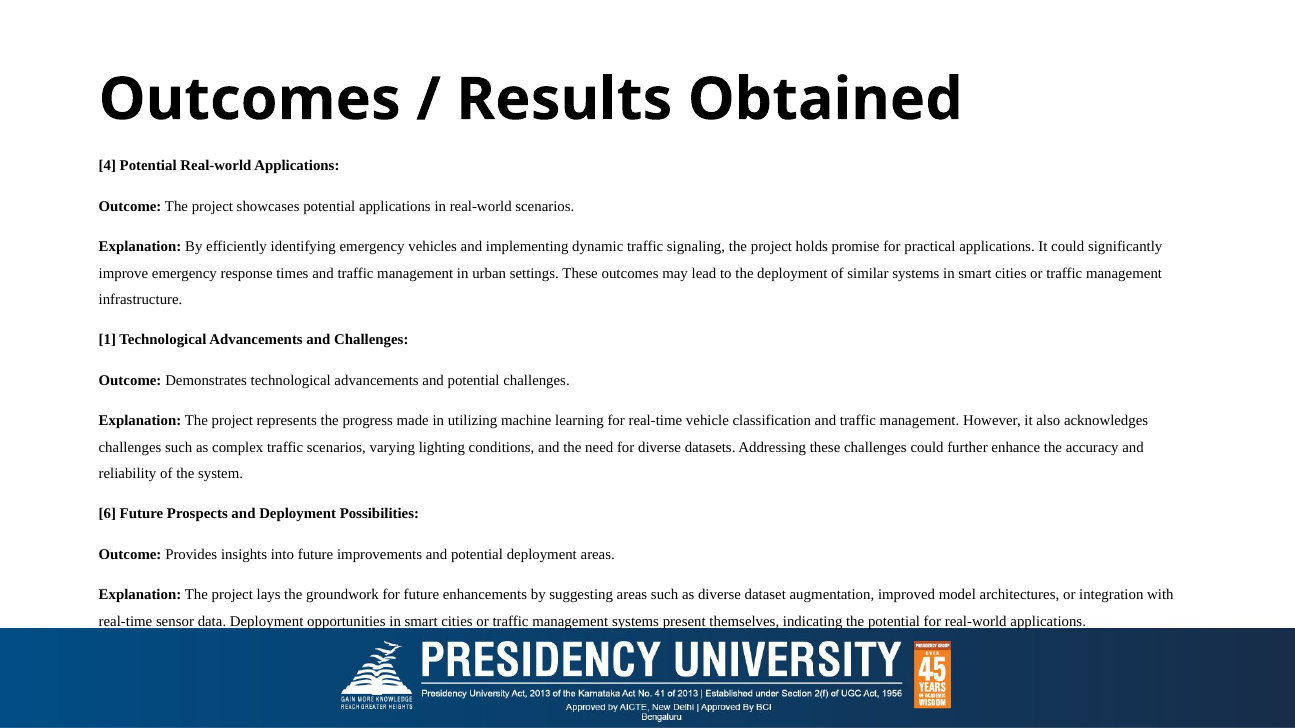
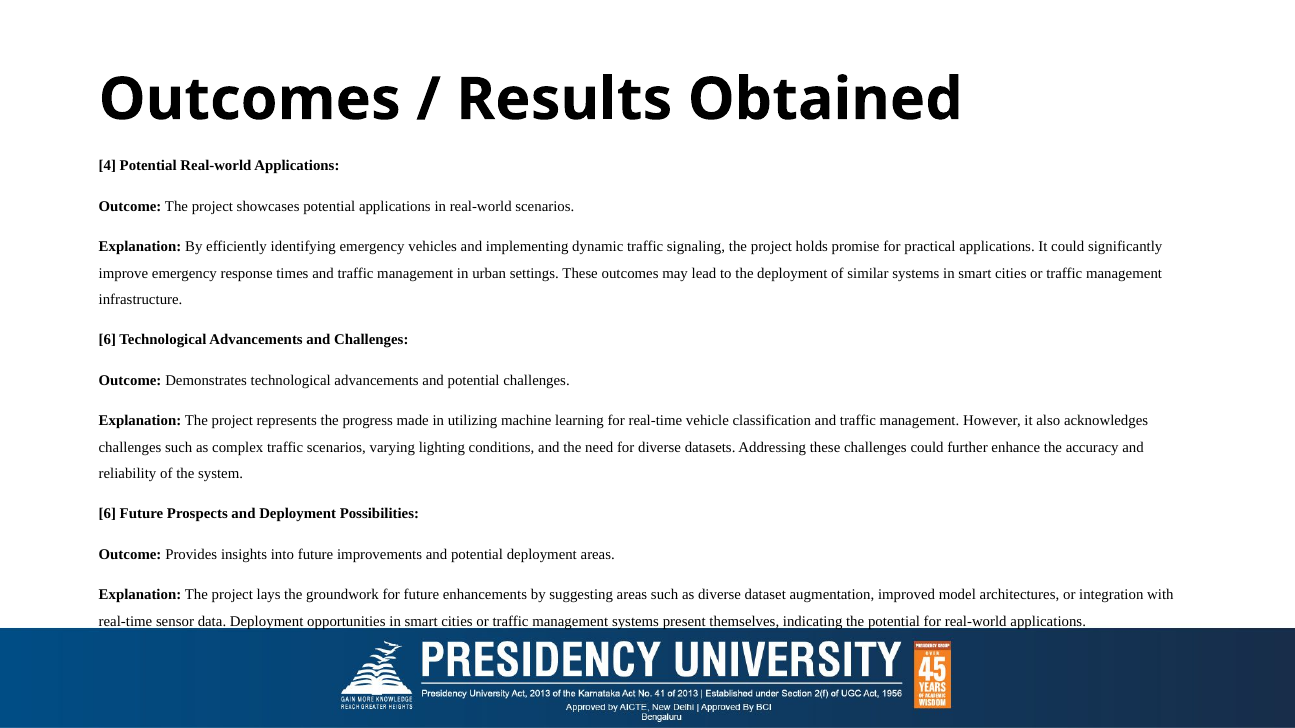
1 at (107, 340): 1 -> 6
